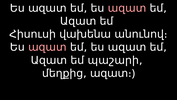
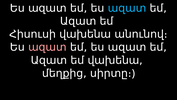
ազատ at (127, 8) colour: pink -> light blue
եմ պաշարի: պաշարի -> վախենա
ազատ։: ազատ։ -> սիրտը։
